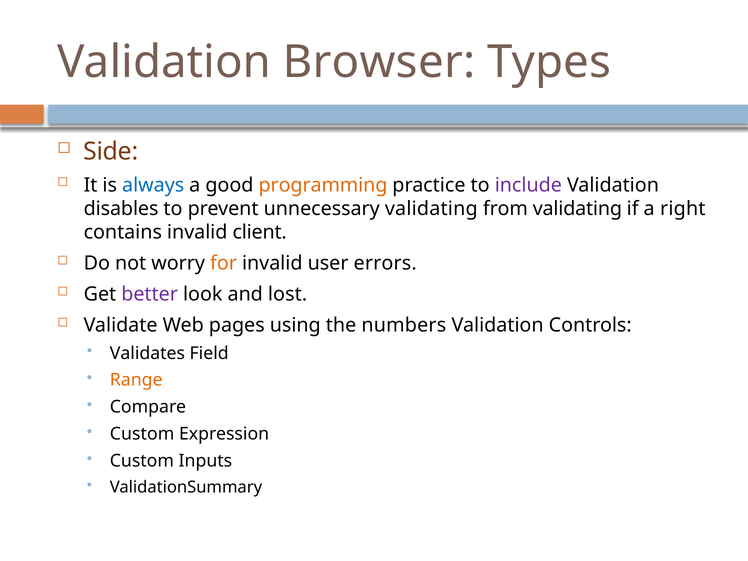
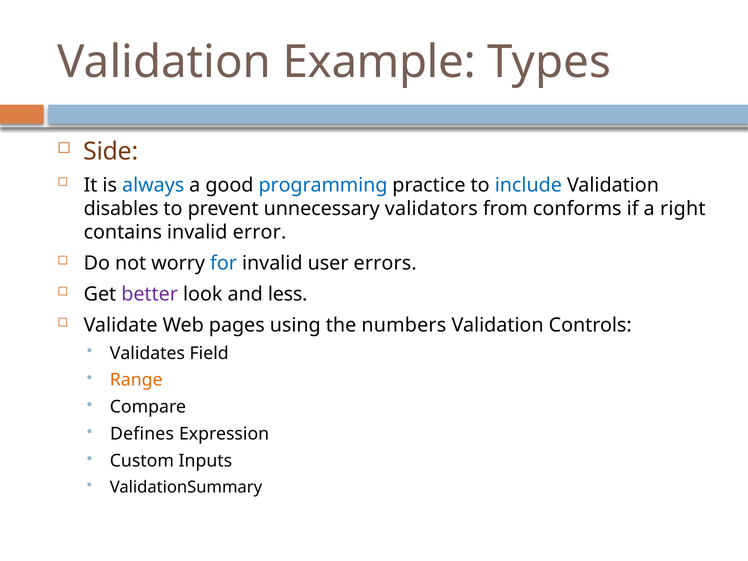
Browser: Browser -> Example
programming colour: orange -> blue
include colour: purple -> blue
unnecessary validating: validating -> validators
from validating: validating -> conforms
client: client -> error
for colour: orange -> blue
lost: lost -> less
Custom at (142, 434): Custom -> Defines
